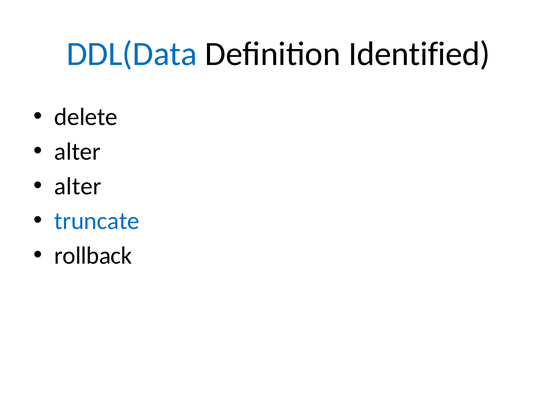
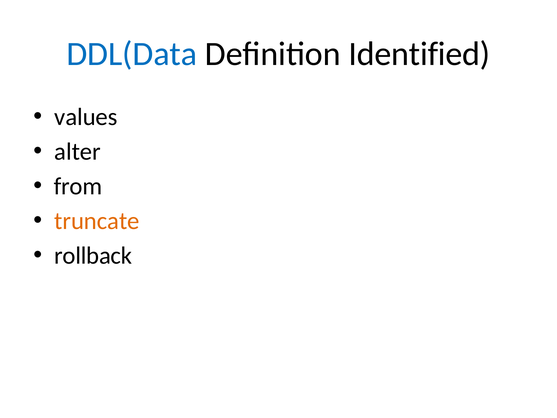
delete: delete -> values
alter at (78, 186): alter -> from
truncate colour: blue -> orange
